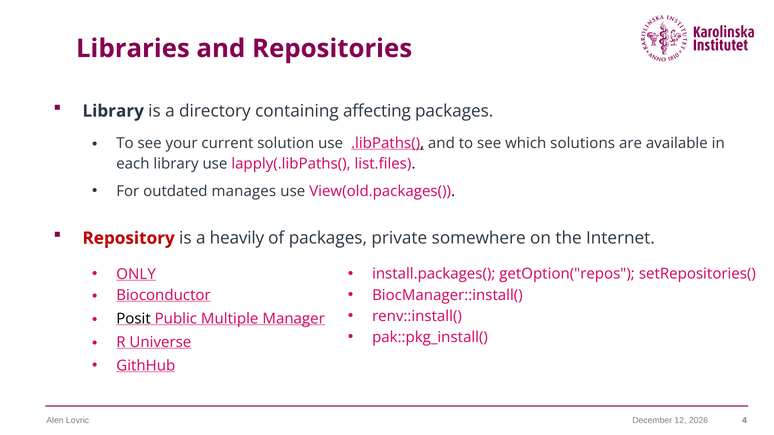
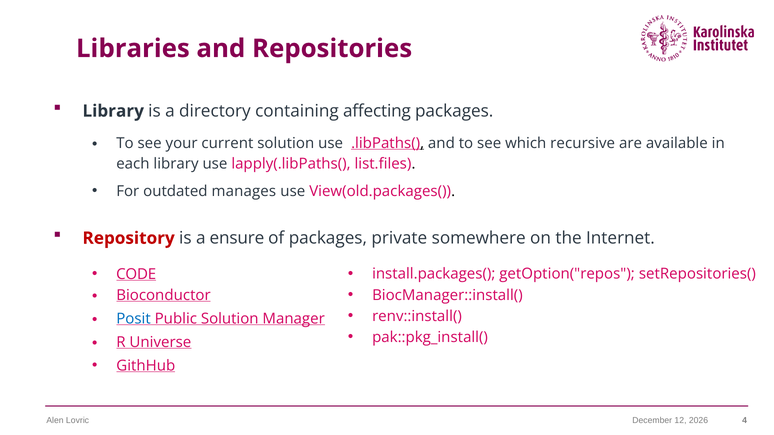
solutions: solutions -> recursive
heavily: heavily -> ensure
ONLY: ONLY -> CODE
Posit colour: black -> blue
Public Multiple: Multiple -> Solution
